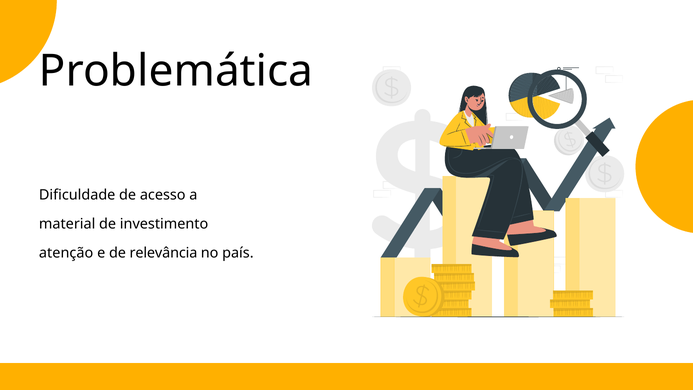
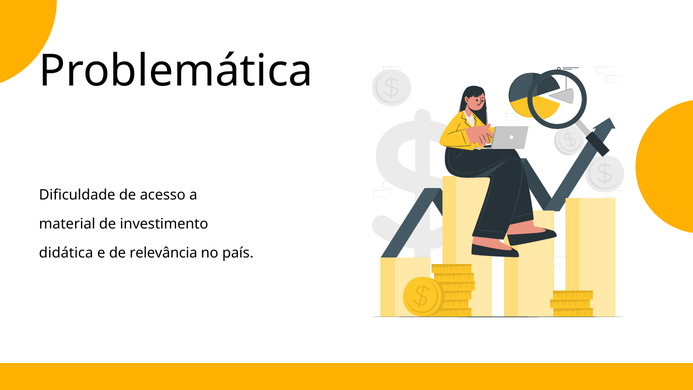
atenção: atenção -> didática
